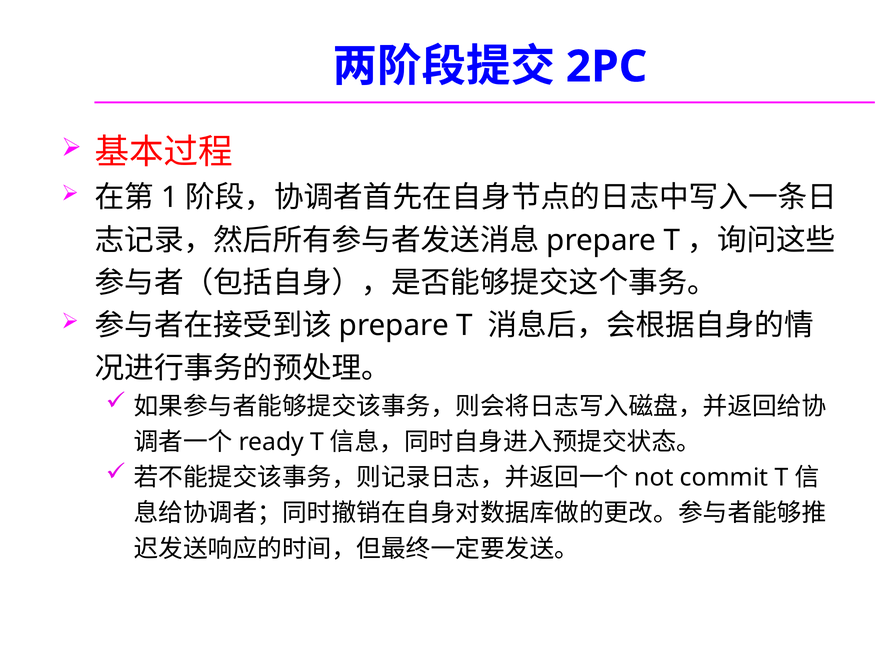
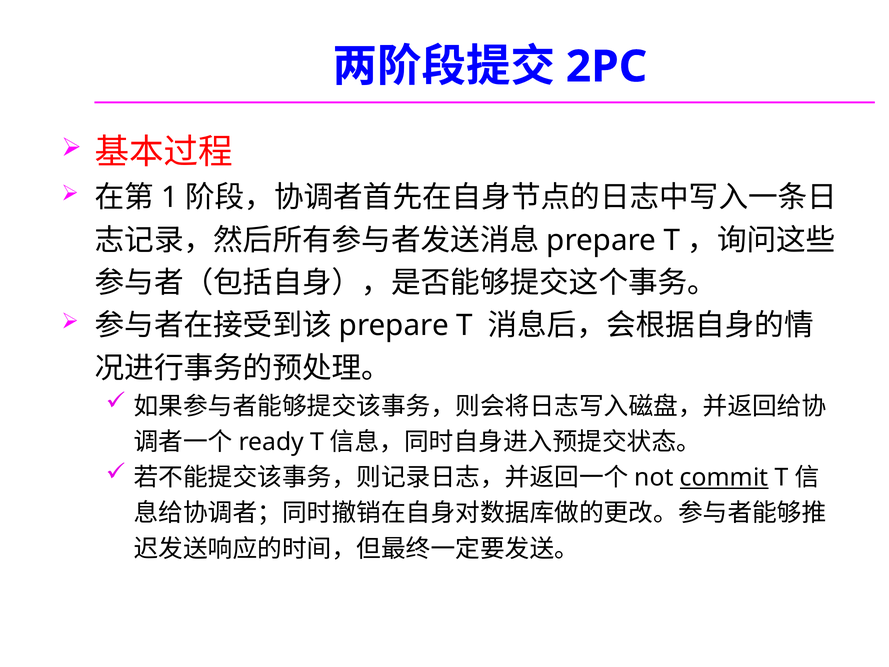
commit underline: none -> present
